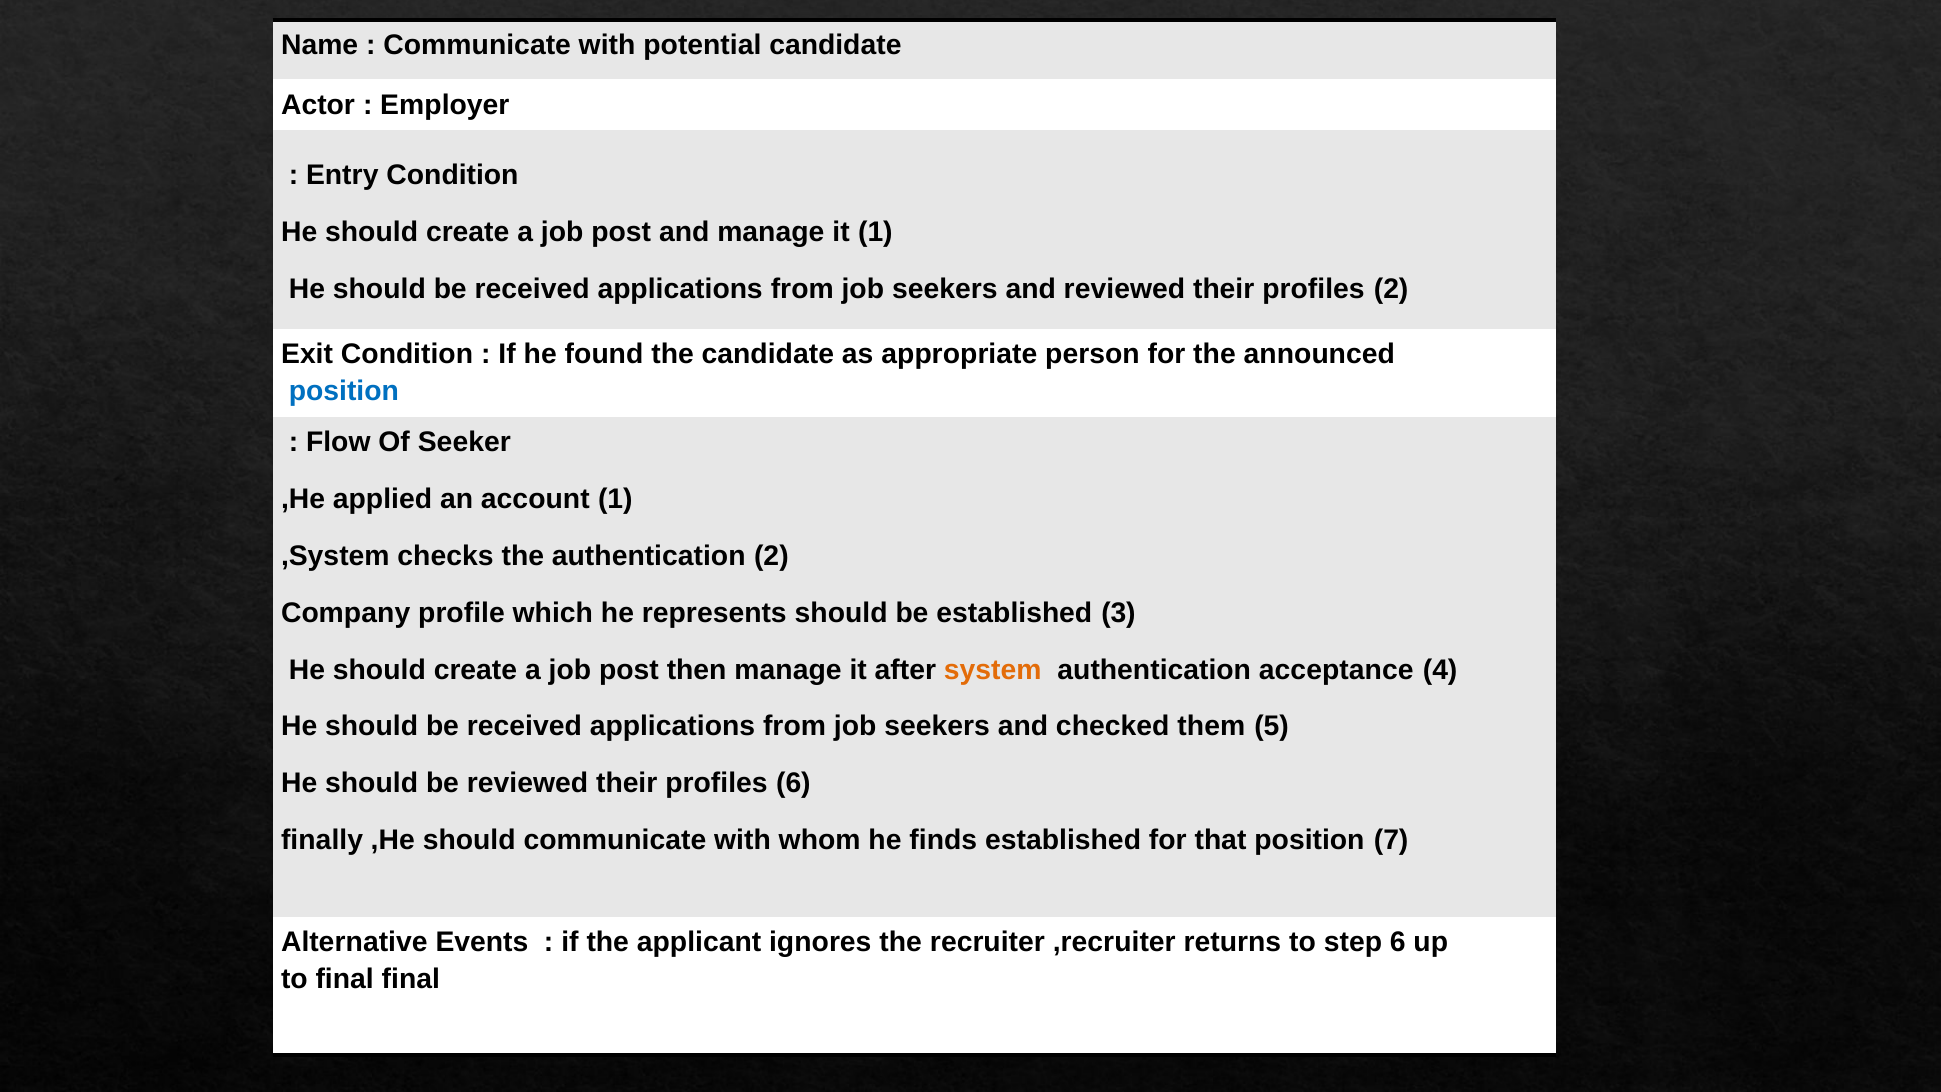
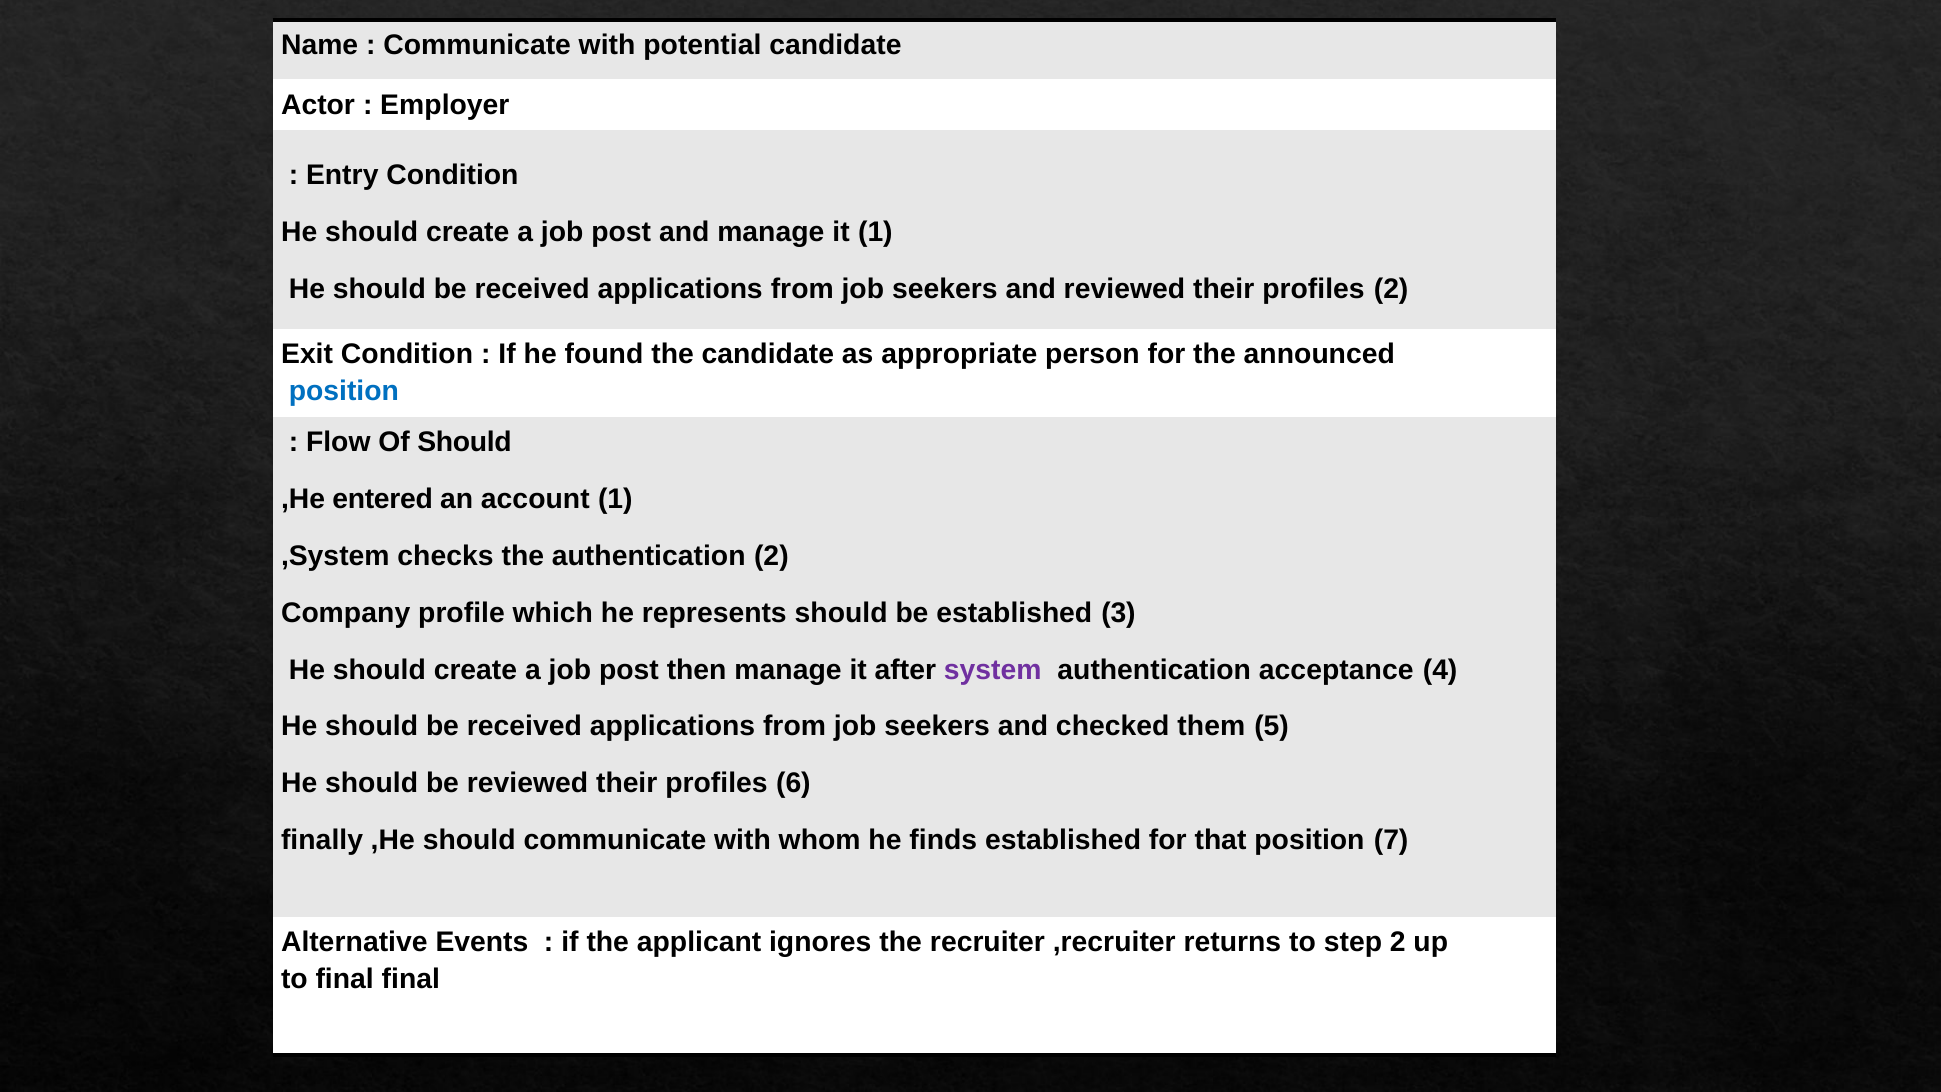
Of Seeker: Seeker -> Should
applied: applied -> entered
system at (993, 670) colour: orange -> purple
step 6: 6 -> 2
